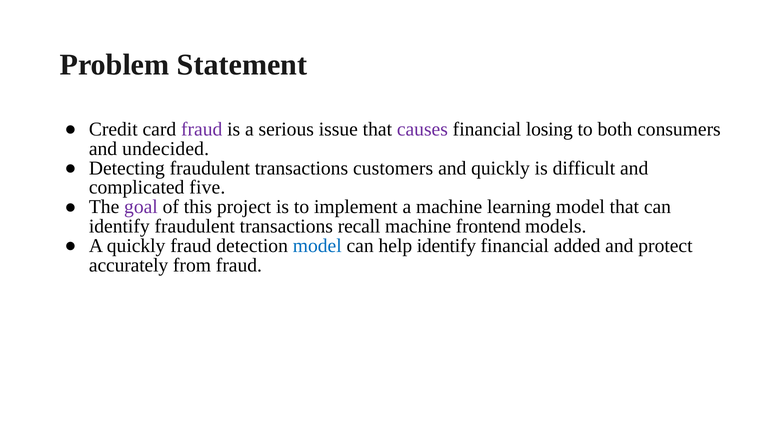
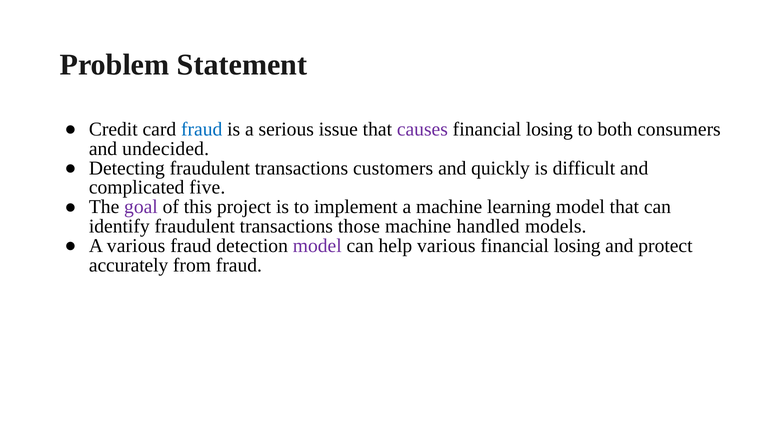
fraud at (202, 129) colour: purple -> blue
recall: recall -> those
frontend: frontend -> handled
A quickly: quickly -> various
model at (317, 246) colour: blue -> purple
help identify: identify -> various
added at (577, 246): added -> losing
